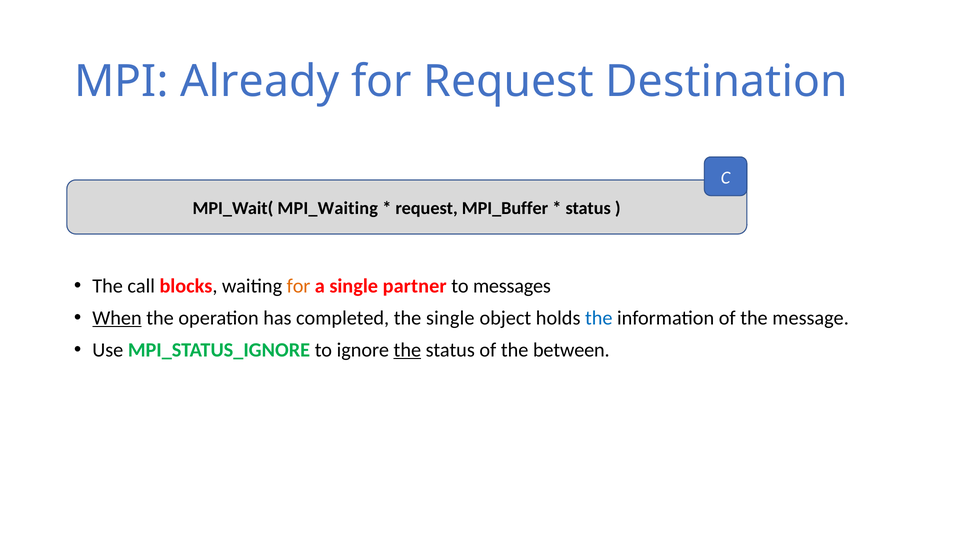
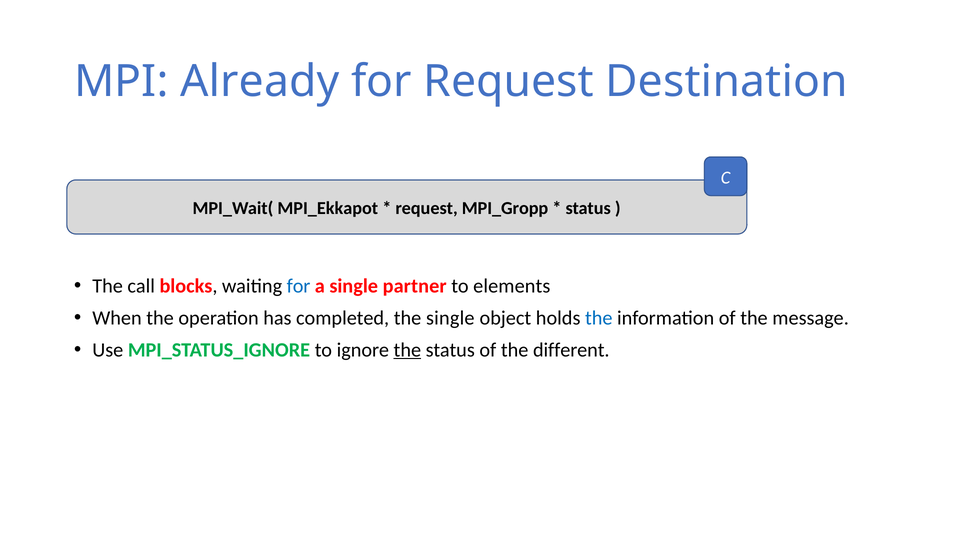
MPI_Waiting: MPI_Waiting -> MPI_Ekkapot
MPI_Buffer: MPI_Buffer -> MPI_Gropp
for at (299, 286) colour: orange -> blue
messages: messages -> elements
When underline: present -> none
between: between -> different
